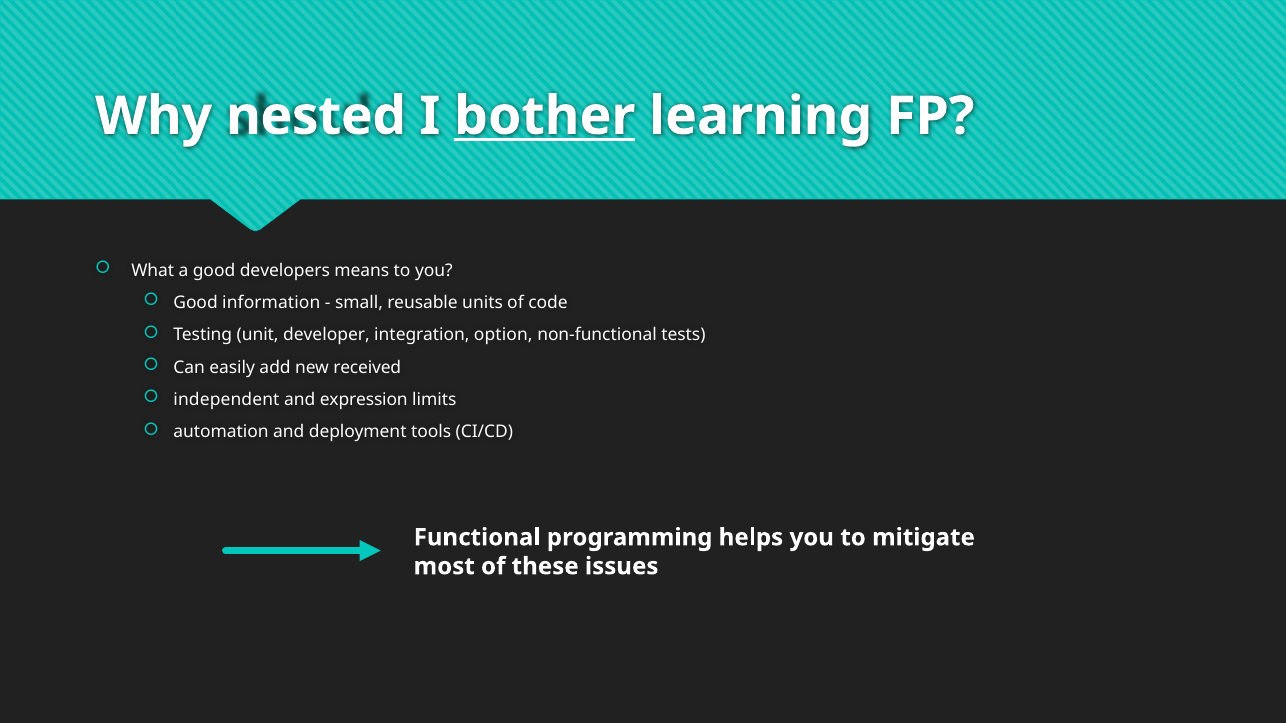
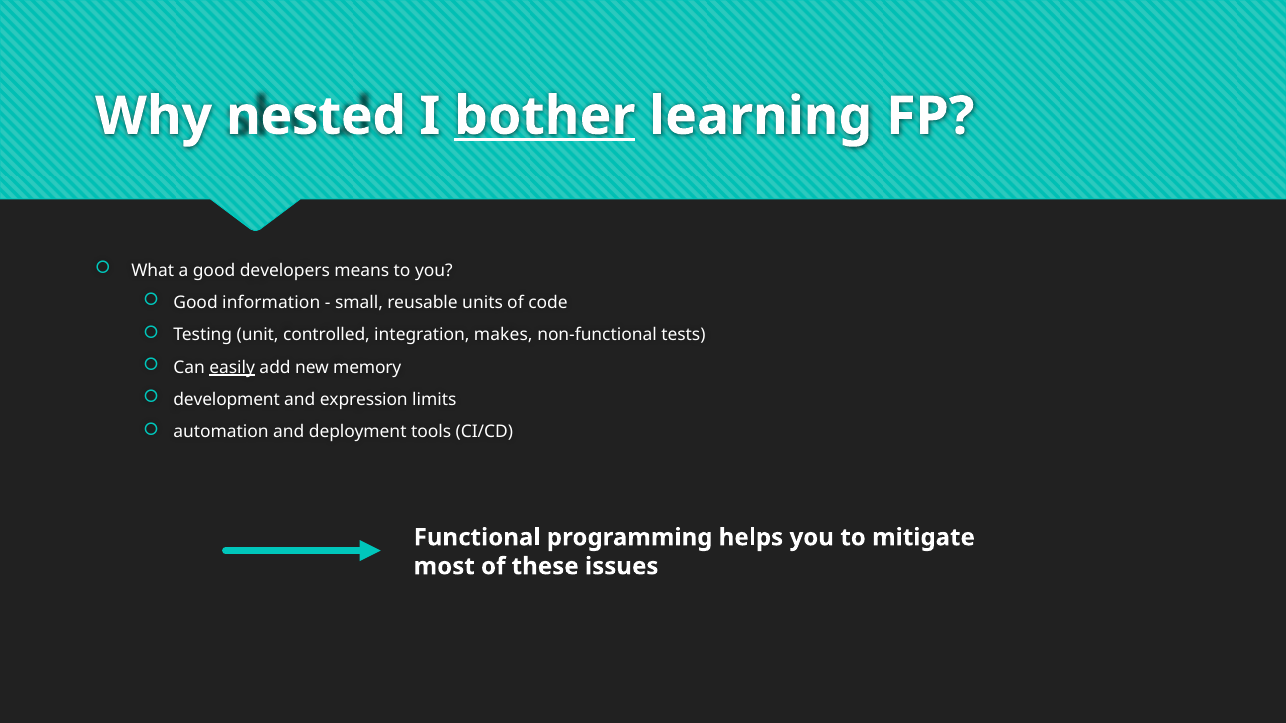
developer: developer -> controlled
option: option -> makes
easily underline: none -> present
received: received -> memory
independent: independent -> development
